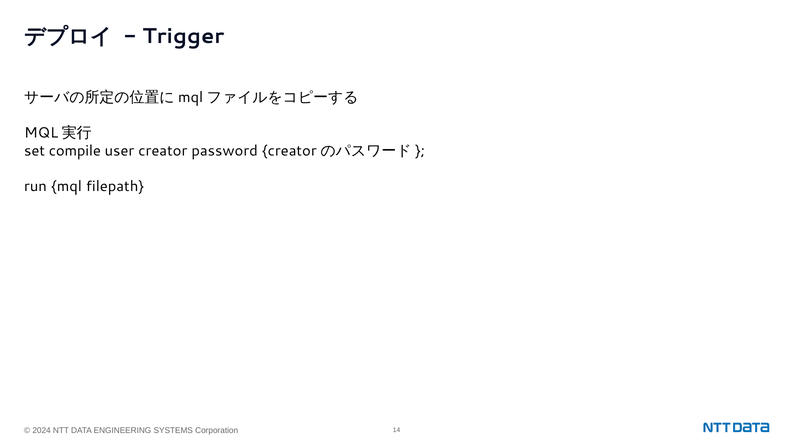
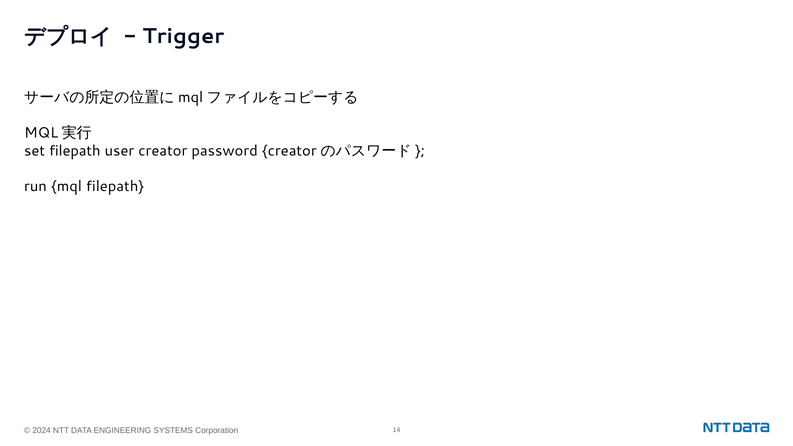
set compile: compile -> filepath
